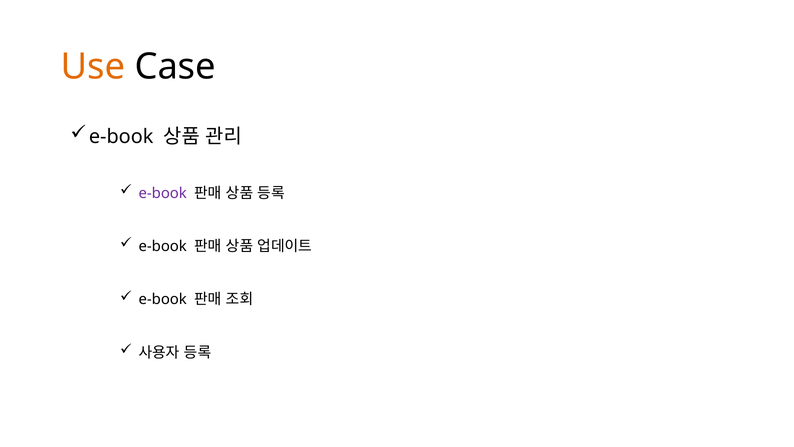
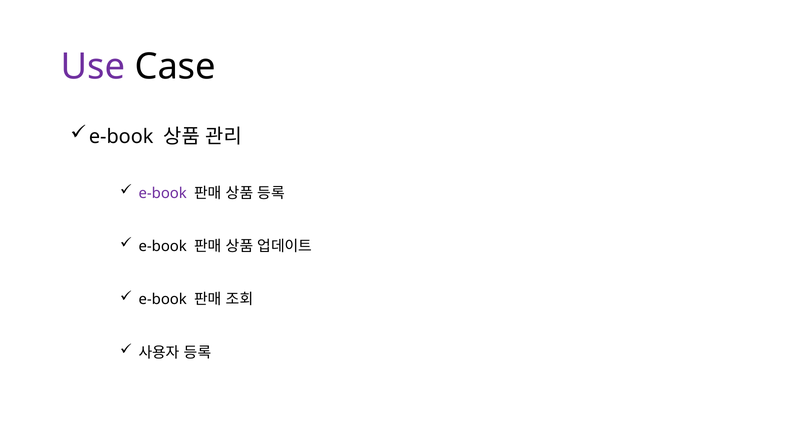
Use colour: orange -> purple
